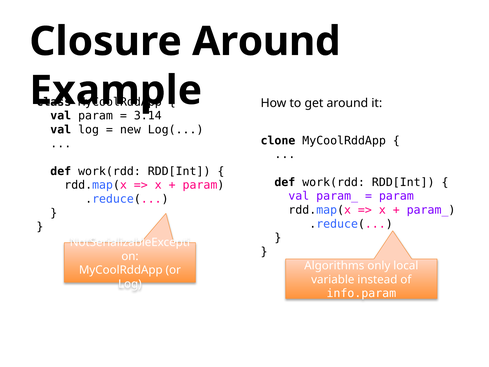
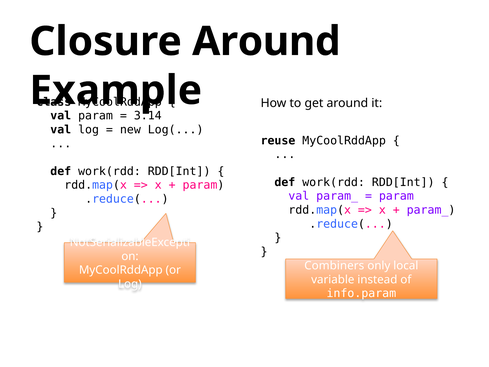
clone: clone -> reuse
Algorithms: Algorithms -> Combiners
